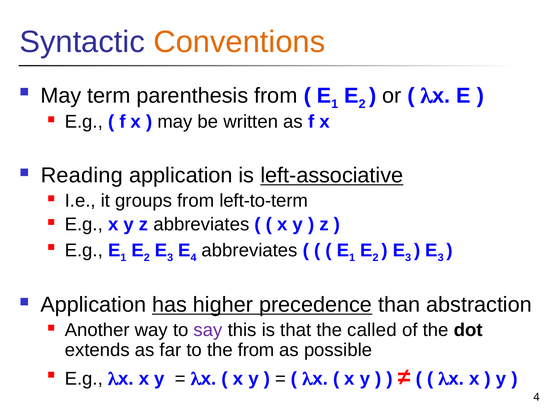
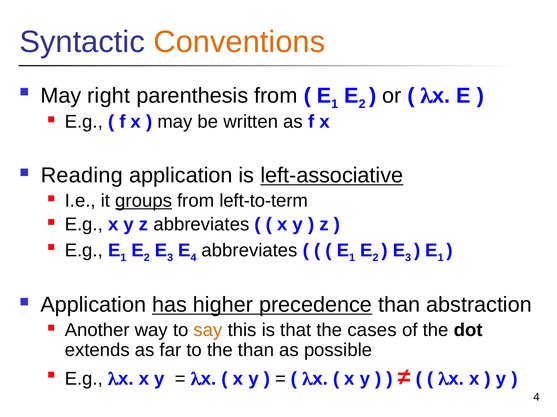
term: term -> right
groups underline: none -> present
3 at (441, 258): 3 -> 1
say colour: purple -> orange
called: called -> cases
the from: from -> than
